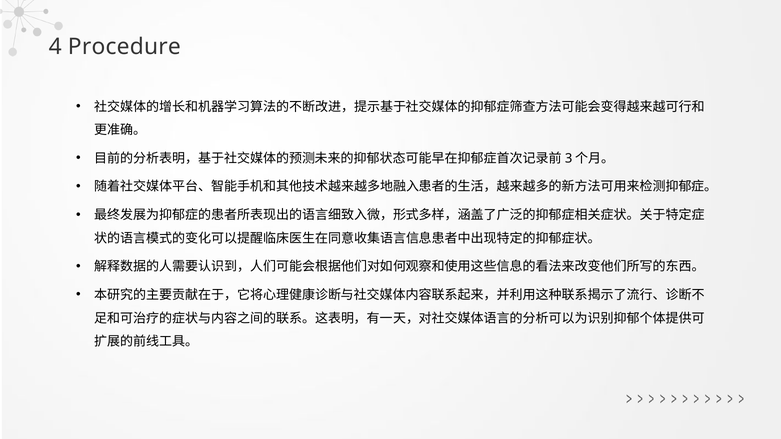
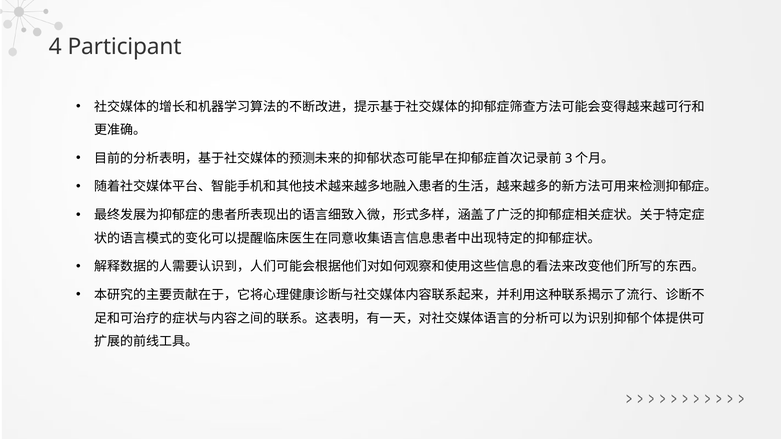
Procedure: Procedure -> Participant
